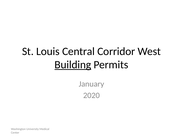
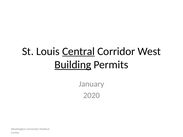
Central underline: none -> present
